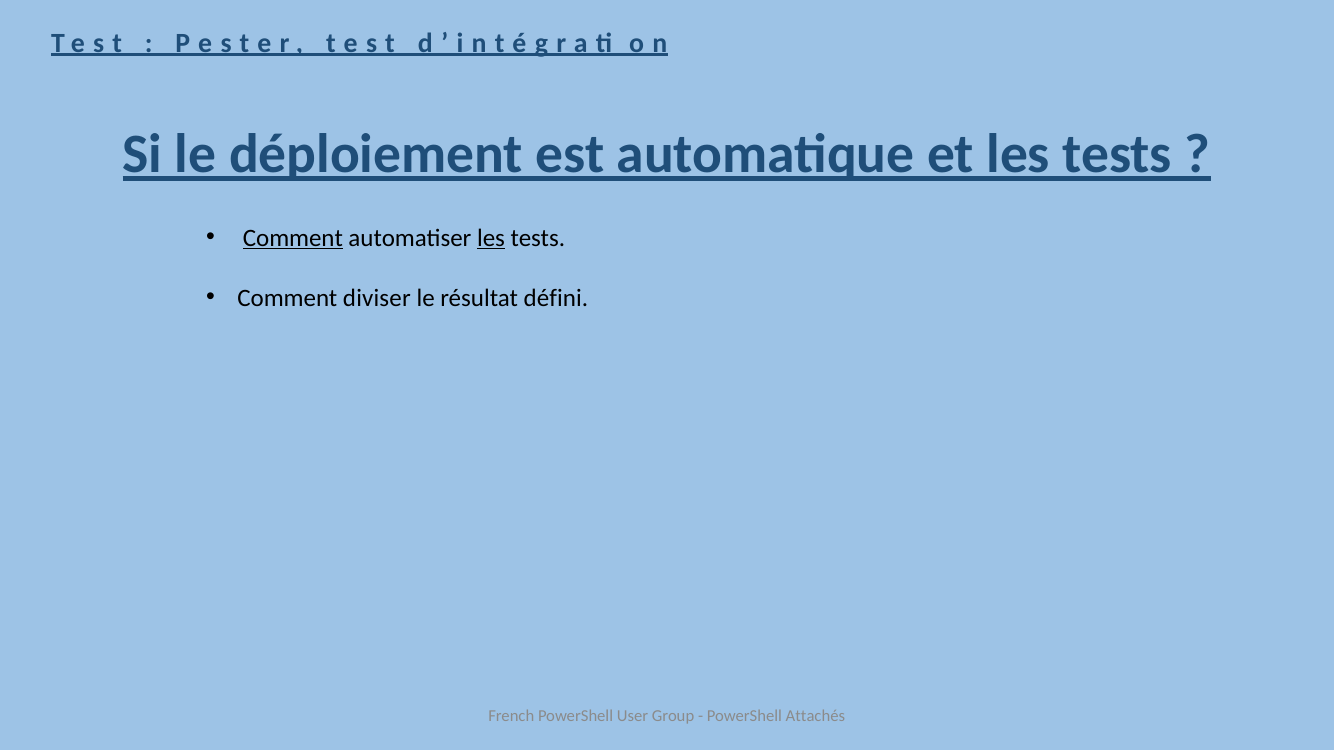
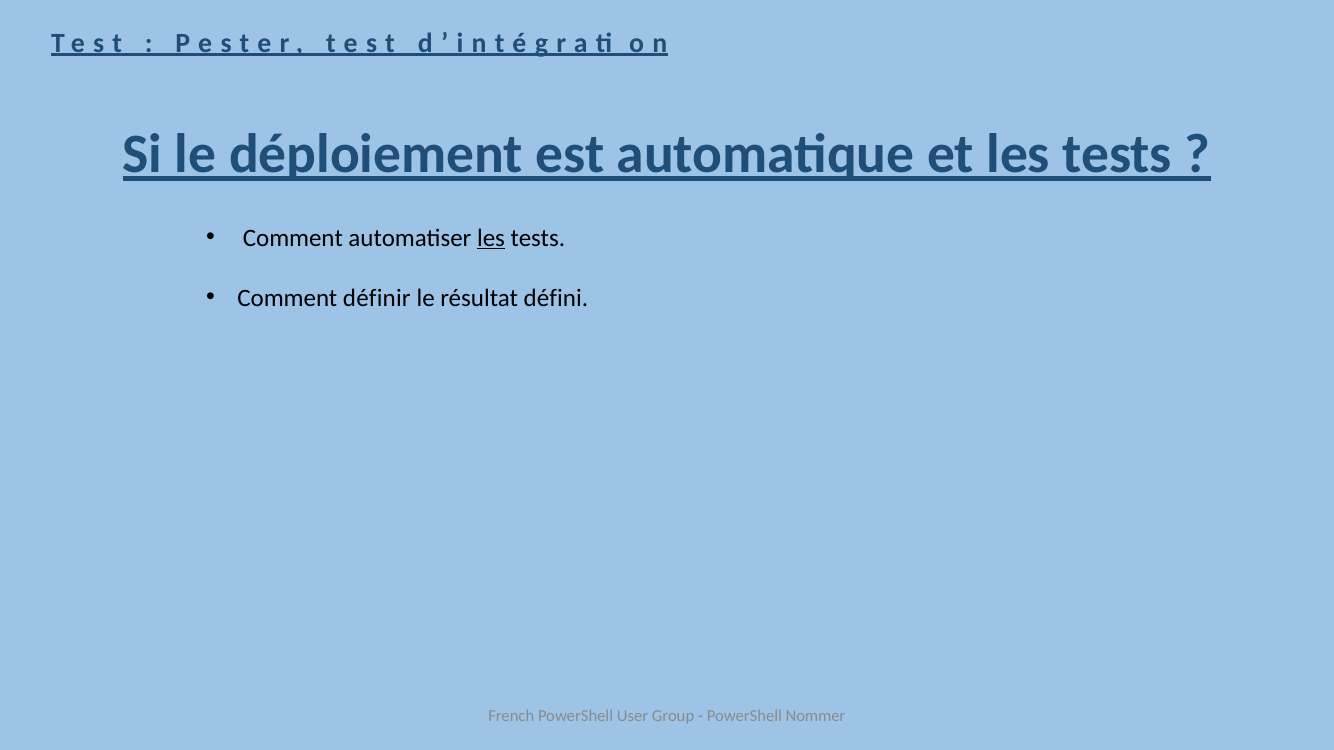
Comment at (293, 238) underline: present -> none
diviser: diviser -> définir
Attachés: Attachés -> Nommer
